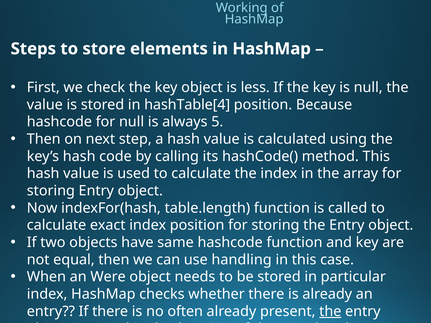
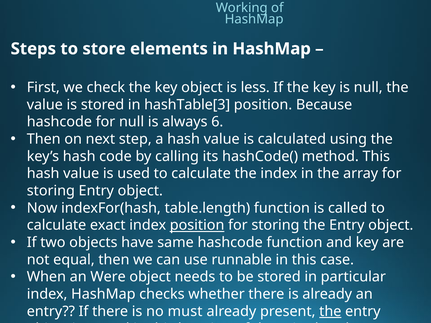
hashTable[4: hashTable[4 -> hashTable[3
5: 5 -> 6
position at (197, 225) underline: none -> present
handling: handling -> runnable
often: often -> must
